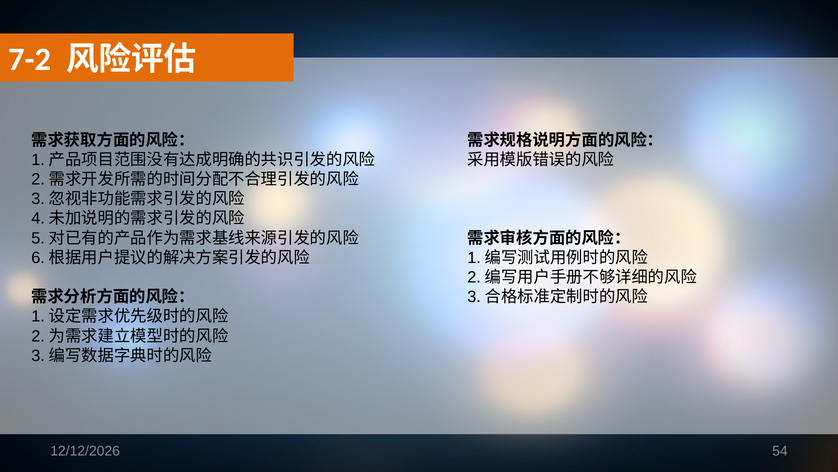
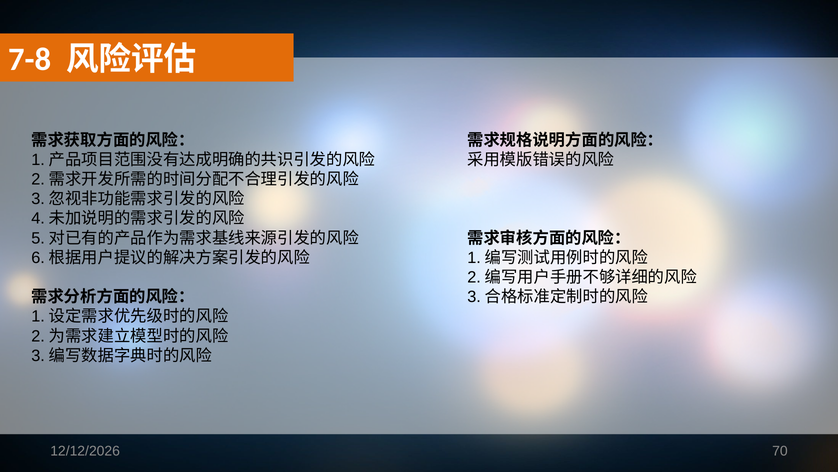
7-2: 7-2 -> 7-8
54: 54 -> 70
